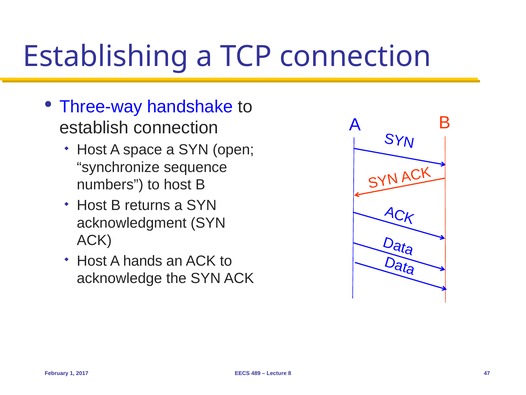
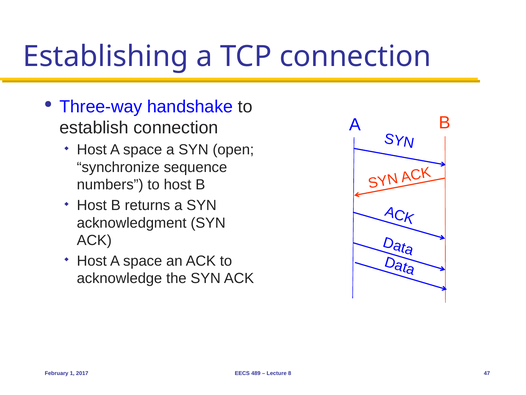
hands at (143, 261): hands -> space
